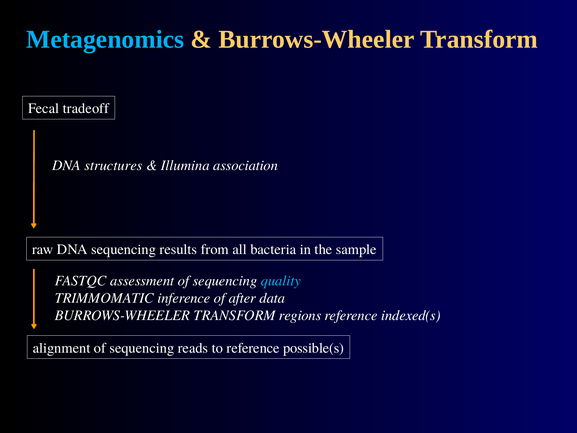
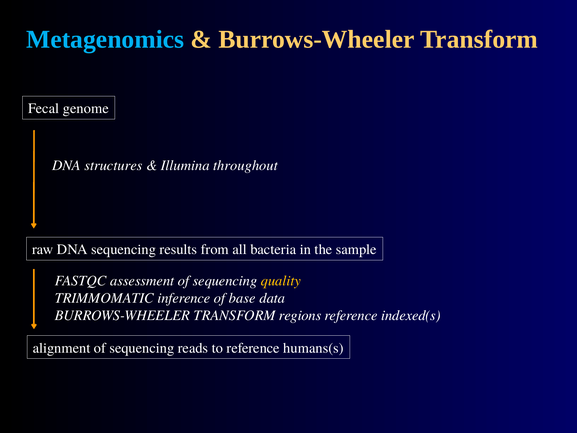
tradeoff: tradeoff -> genome
association: association -> throughout
quality colour: light blue -> yellow
after: after -> base
possible(s: possible(s -> humans(s
